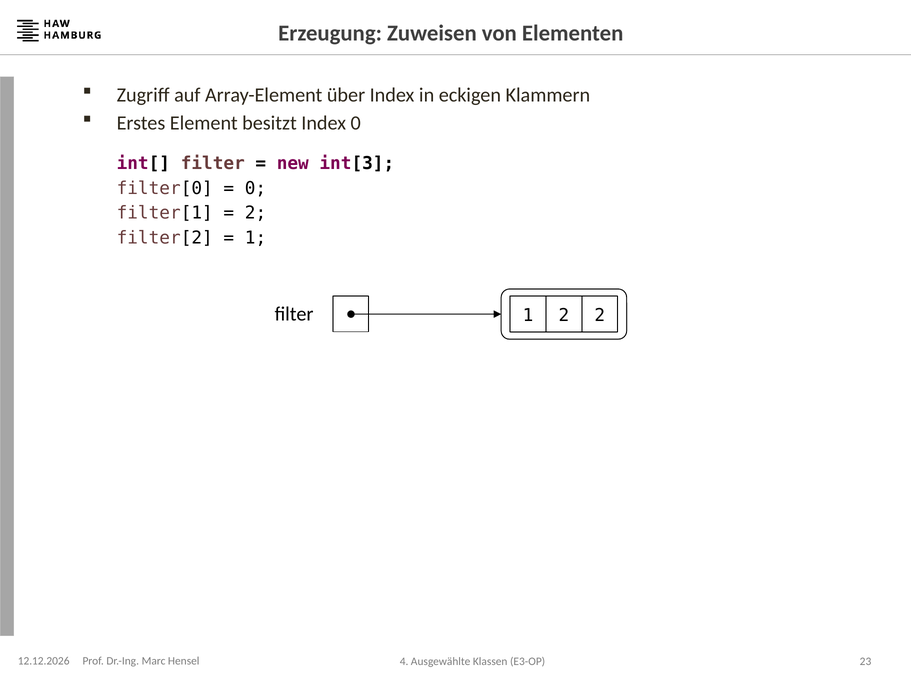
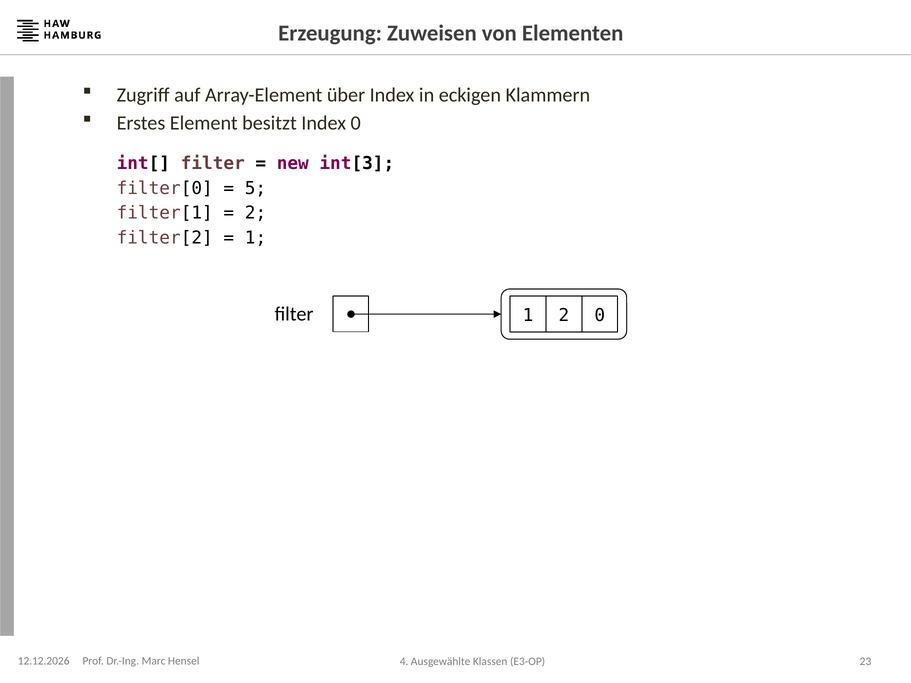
0 at (255, 188): 0 -> 5
2 2: 2 -> 0
